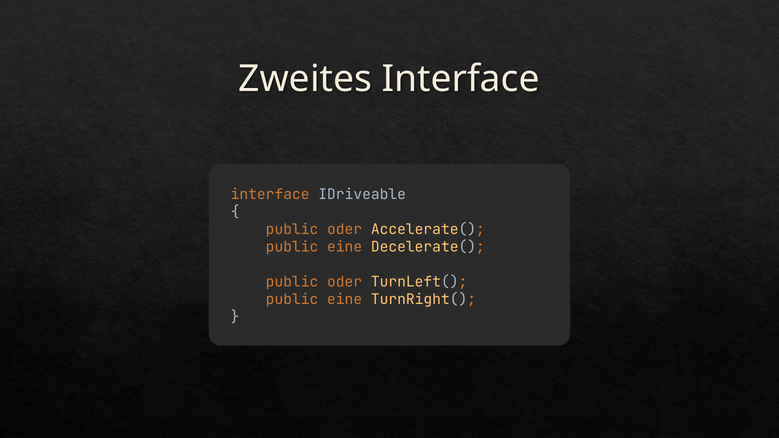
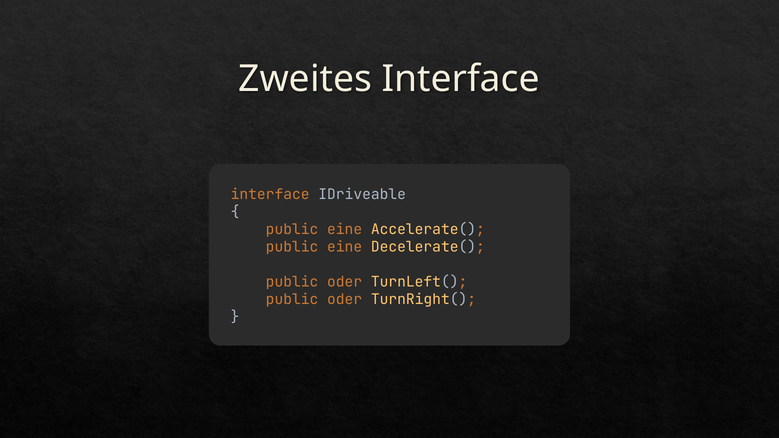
oder at (345, 230): oder -> eine
eine at (345, 300): eine -> oder
